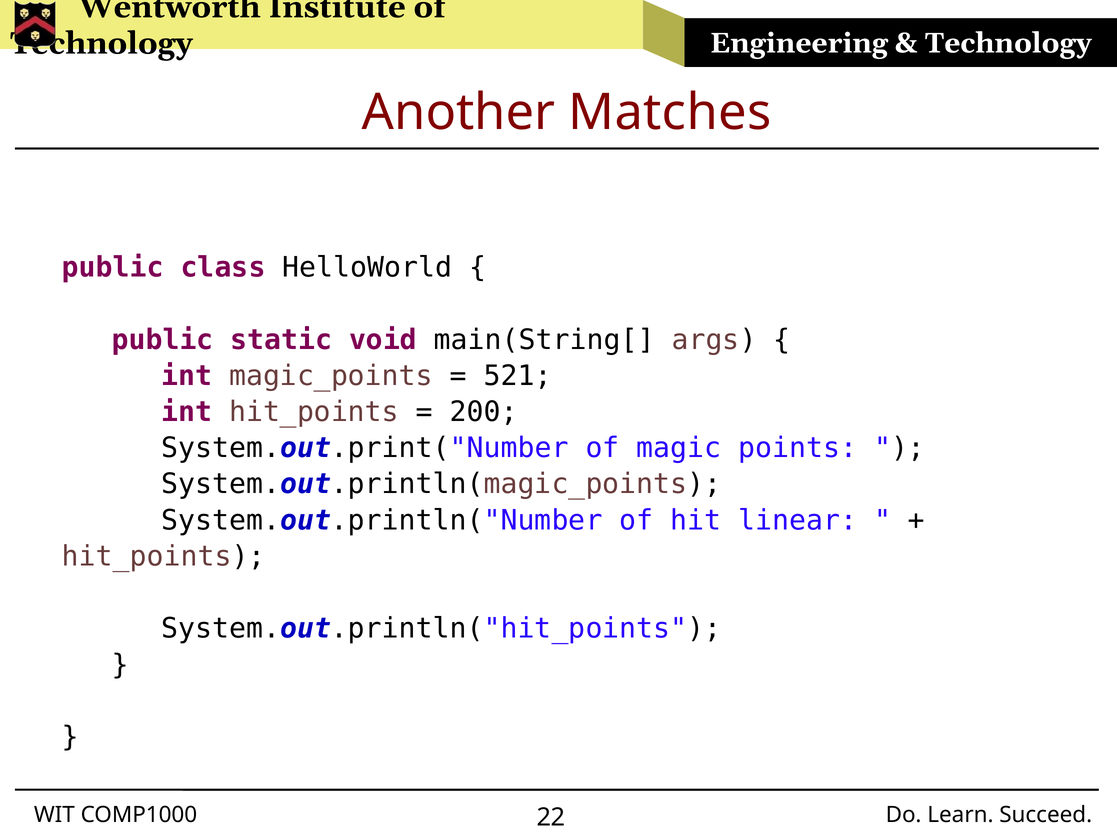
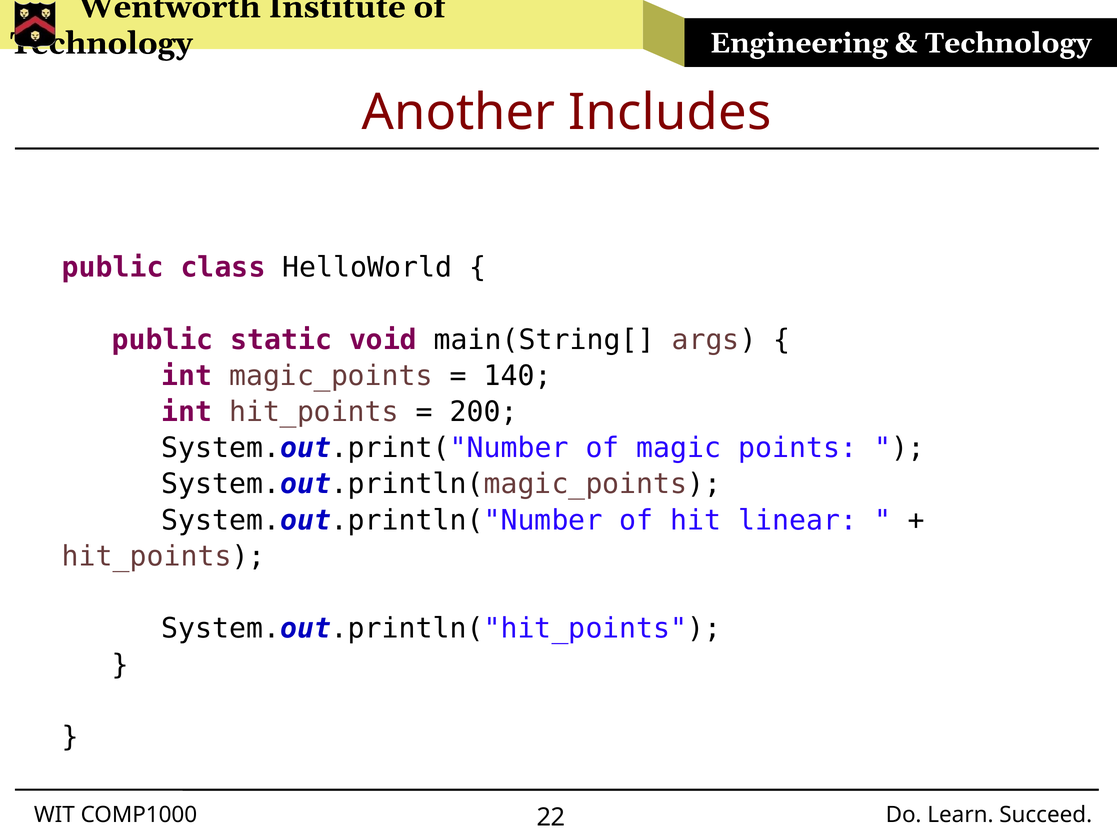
Matches: Matches -> Includes
521: 521 -> 140
